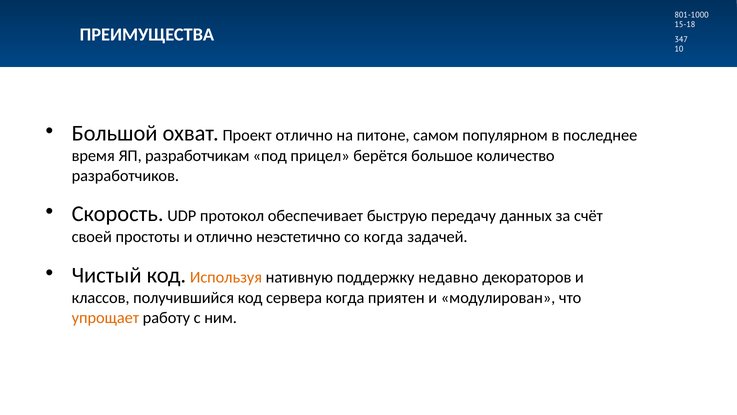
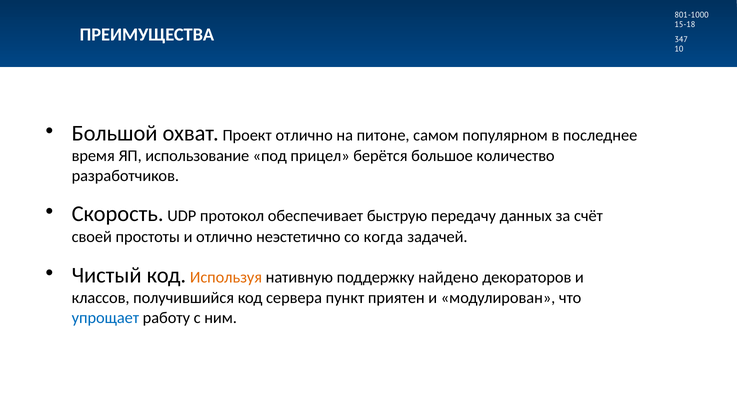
разработчикам: разработчикам -> использование
недавно: недавно -> найдено
сервера когда: когда -> пункт
упрощает colour: orange -> blue
